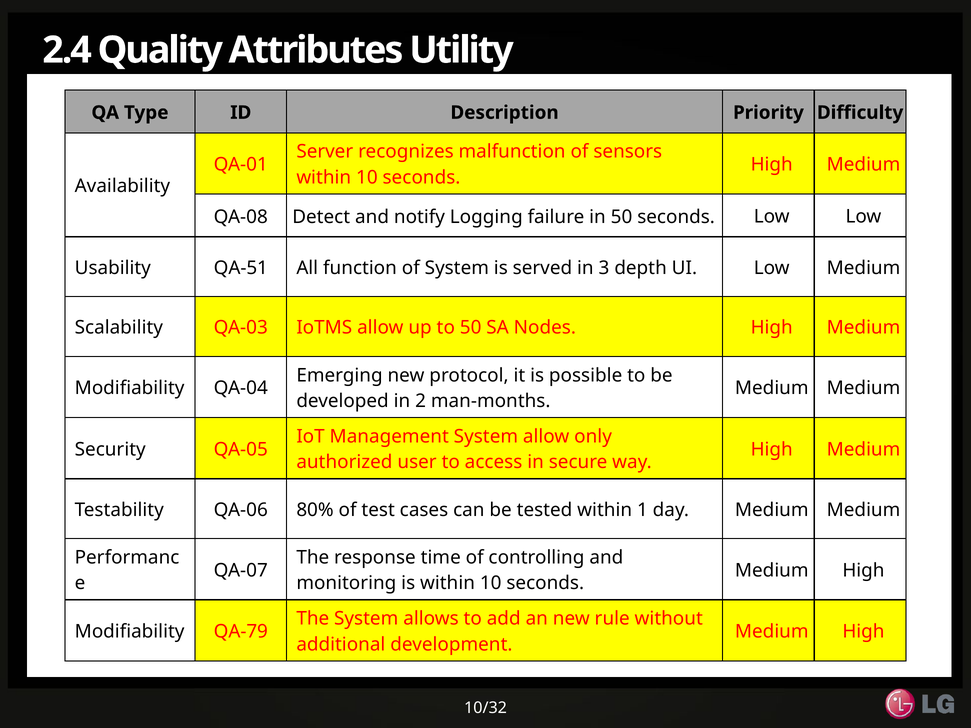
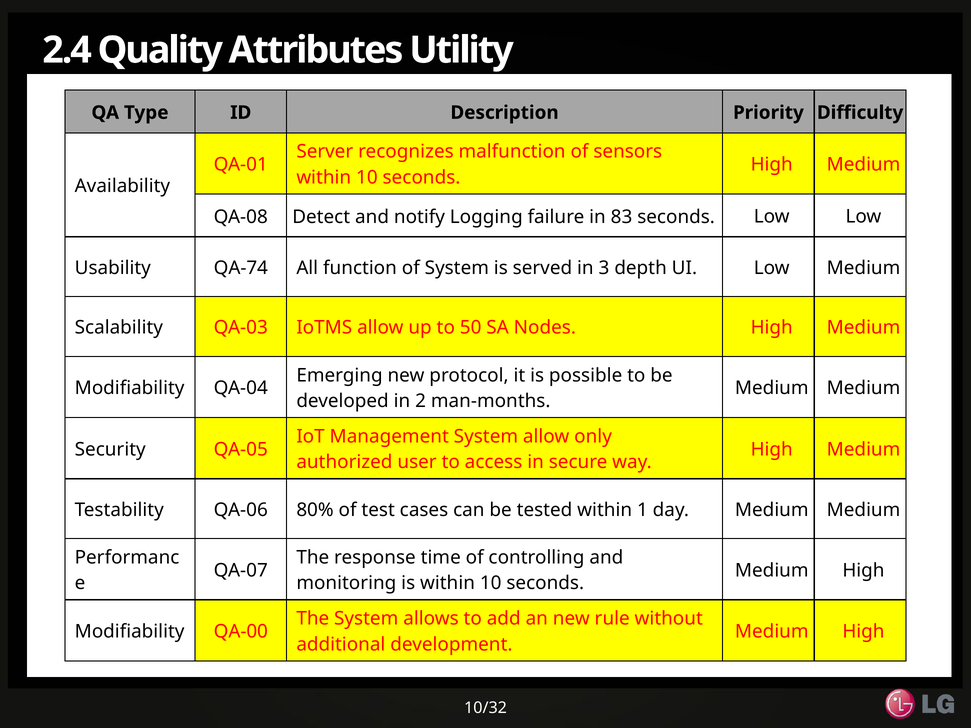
in 50: 50 -> 83
QA-51: QA-51 -> QA-74
QA-79: QA-79 -> QA-00
